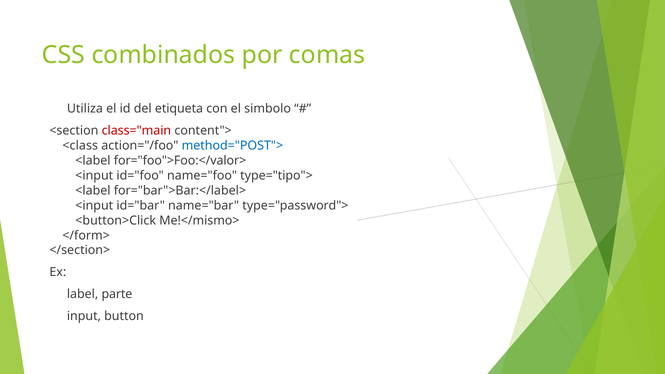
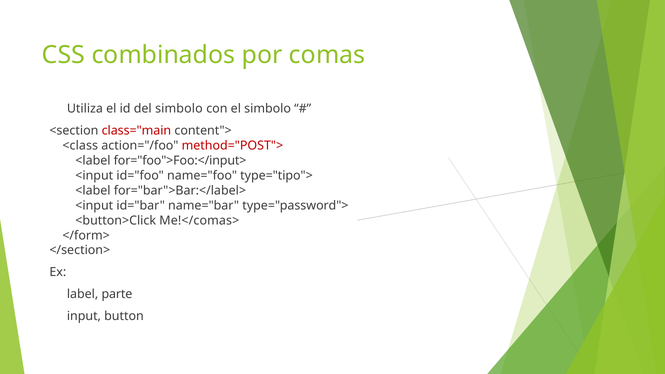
del etiqueta: etiqueta -> simbolo
method="POST"> colour: blue -> red
for="foo">Foo:</valor>: for="foo">Foo:</valor> -> for="foo">Foo:</input>
Me!</mismo>: Me!</mismo> -> Me!</comas>
